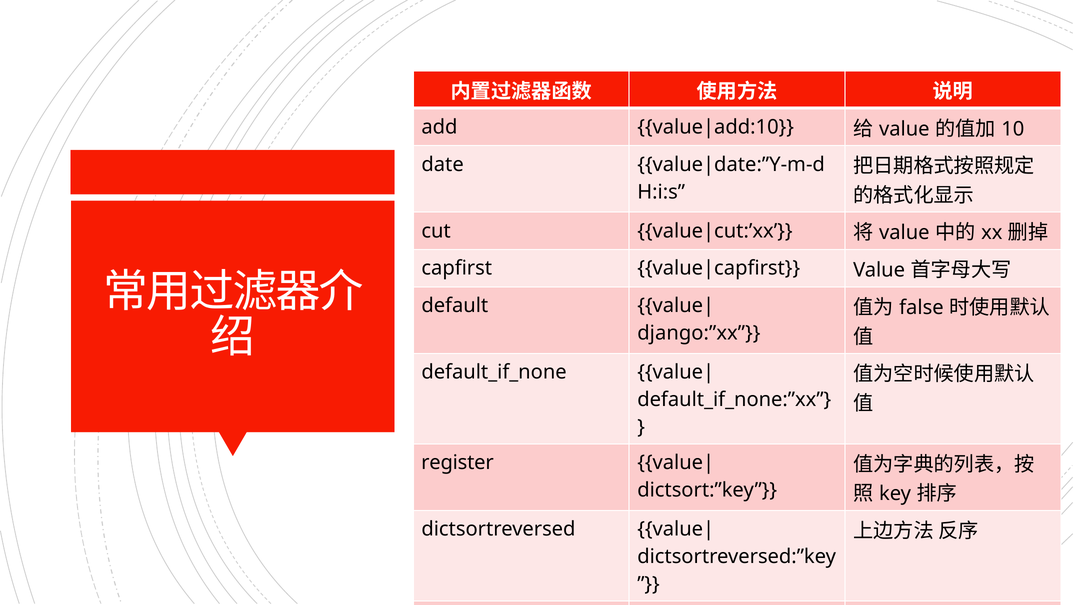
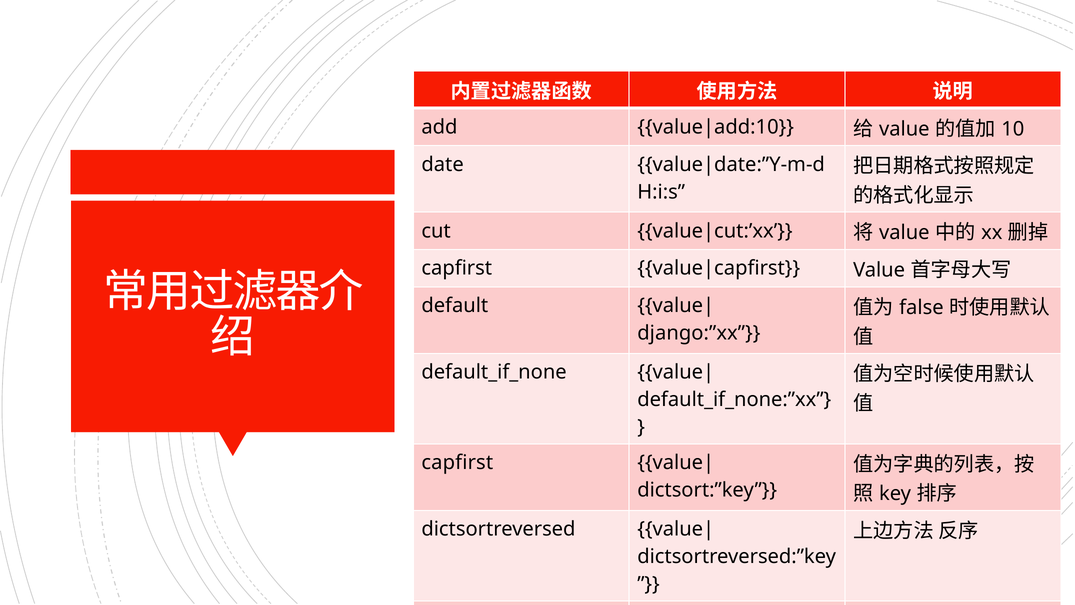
register at (457, 462): register -> capfirst
